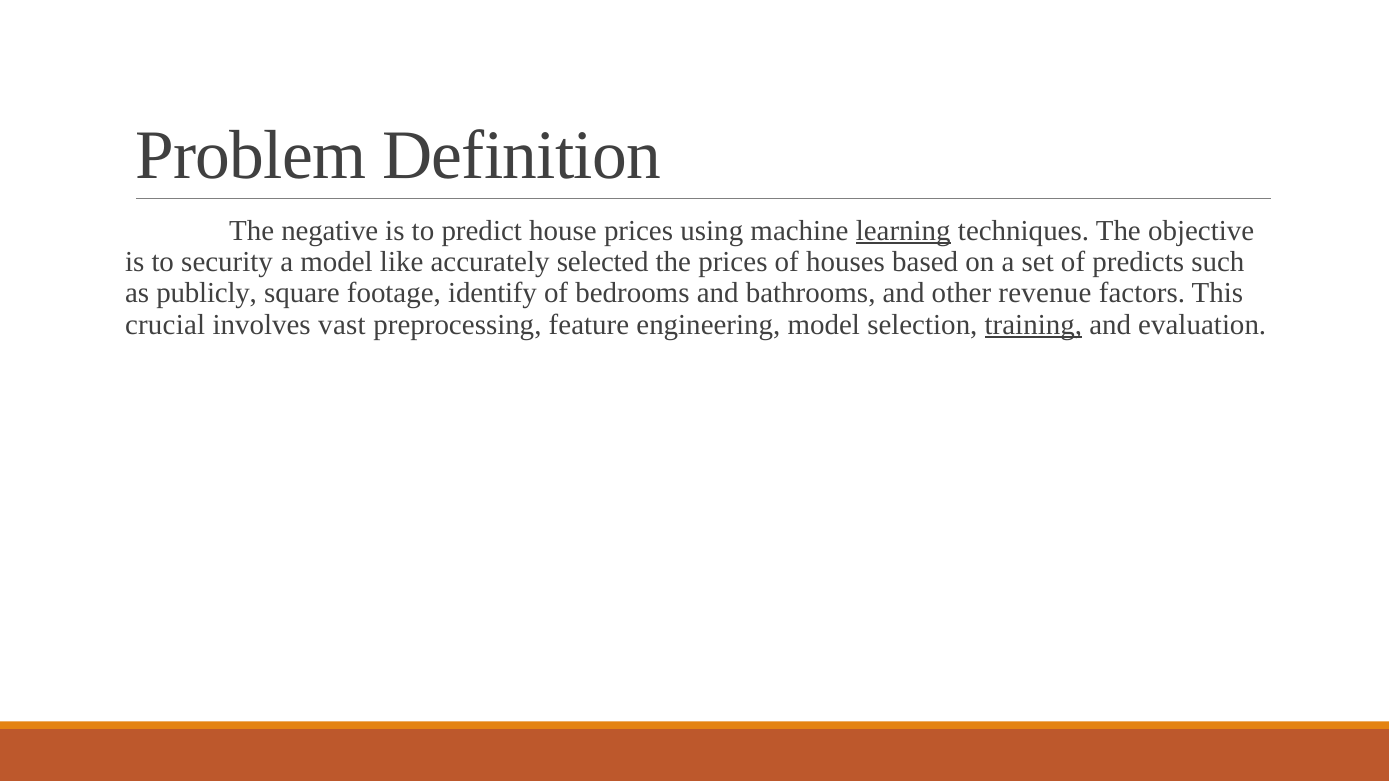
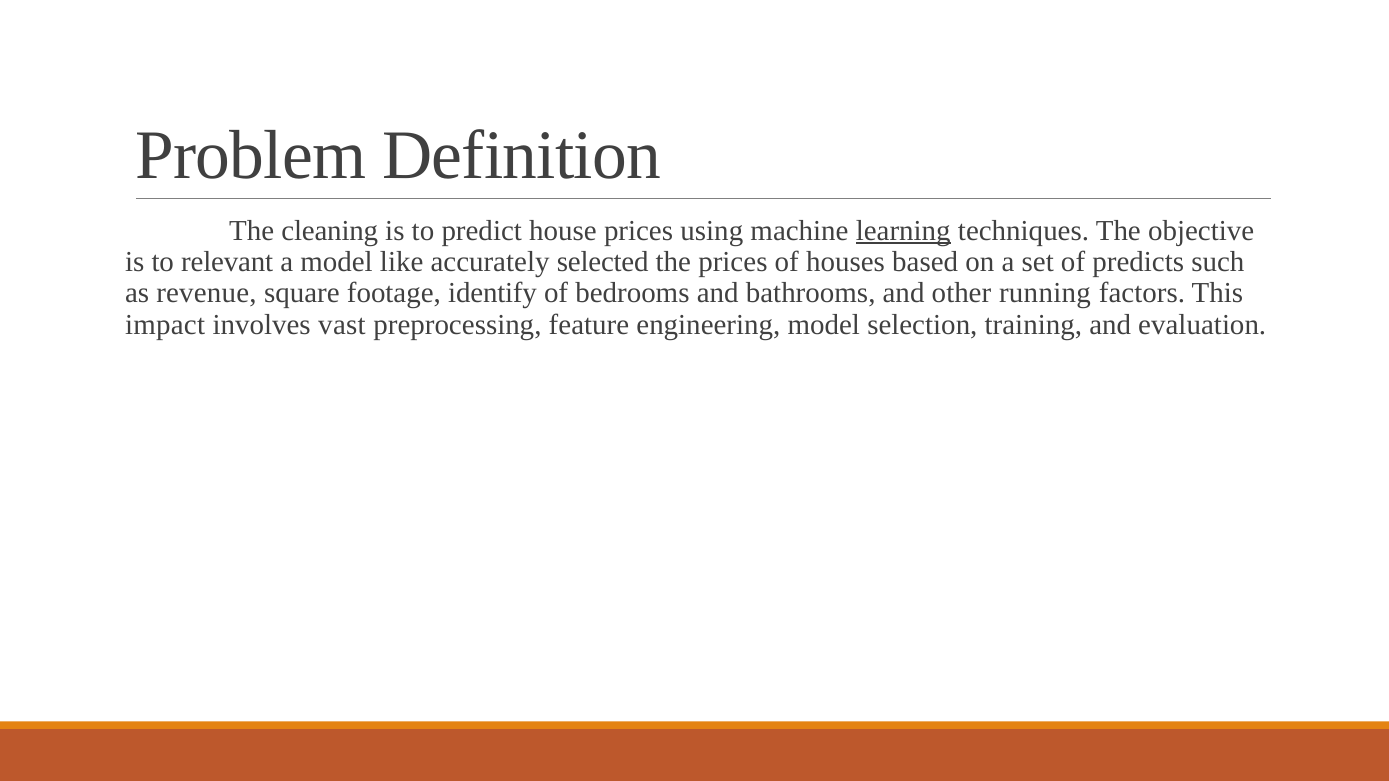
negative: negative -> cleaning
security: security -> relevant
publicly: publicly -> revenue
revenue: revenue -> running
crucial: crucial -> impact
training underline: present -> none
